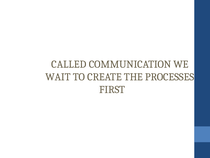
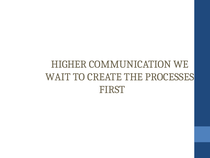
CALLED: CALLED -> HIGHER
